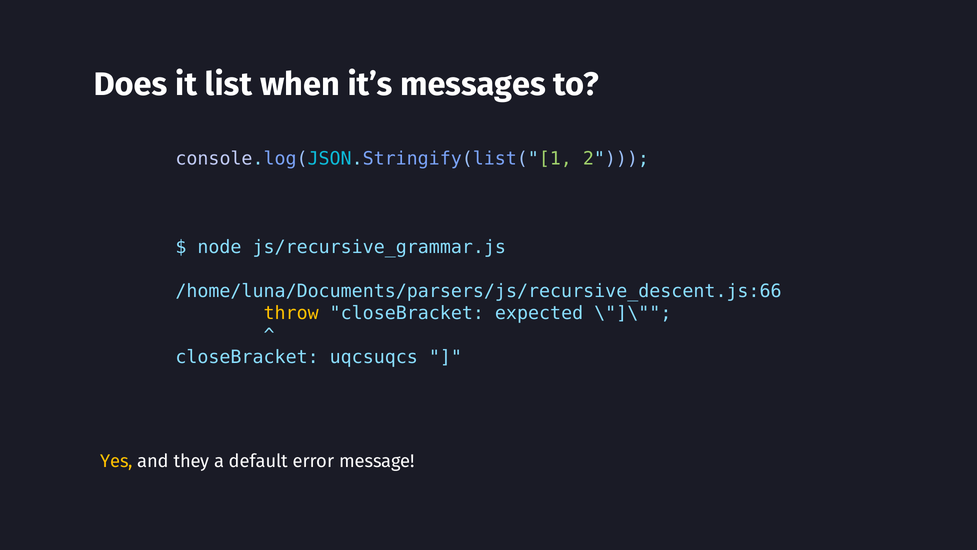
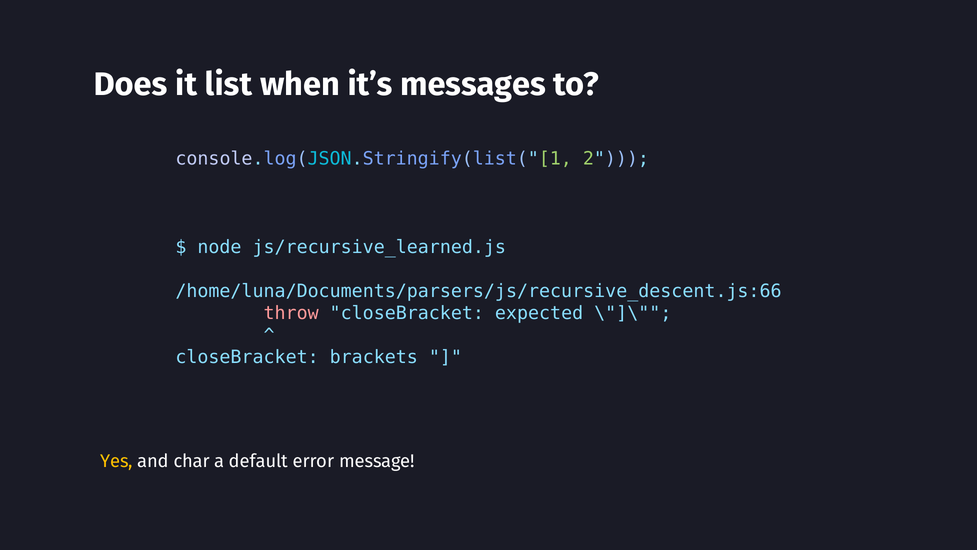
js/recursive_grammar.js: js/recursive_grammar.js -> js/recursive_learned.js
throw colour: yellow -> pink
uqcsuqcs: uqcsuqcs -> brackets
they: they -> char
